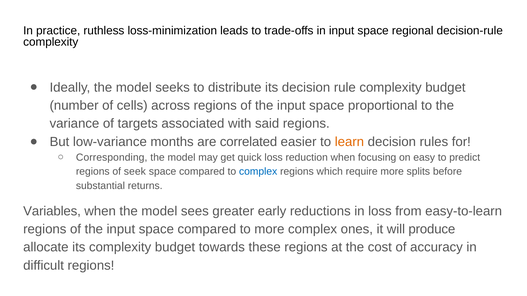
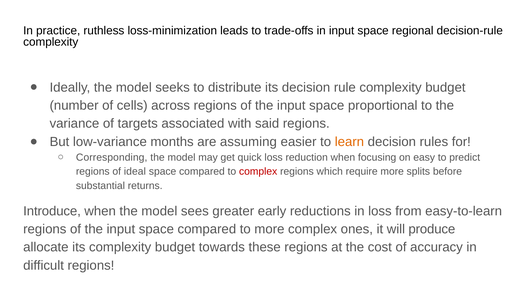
correlated: correlated -> assuming
seek: seek -> ideal
complex at (258, 172) colour: blue -> red
Variables: Variables -> Introduce
